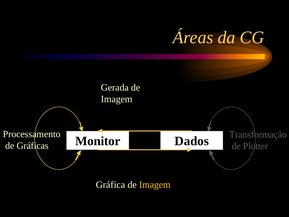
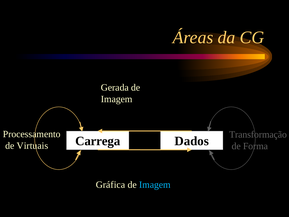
Monitor: Monitor -> Carrega
Gráficas: Gráficas -> Virtuais
Plotter: Plotter -> Forma
Imagem at (155, 185) colour: yellow -> light blue
